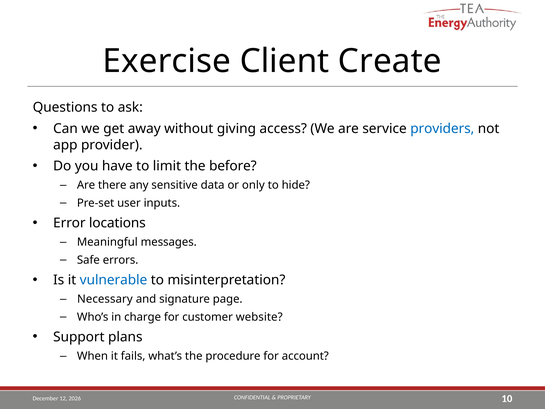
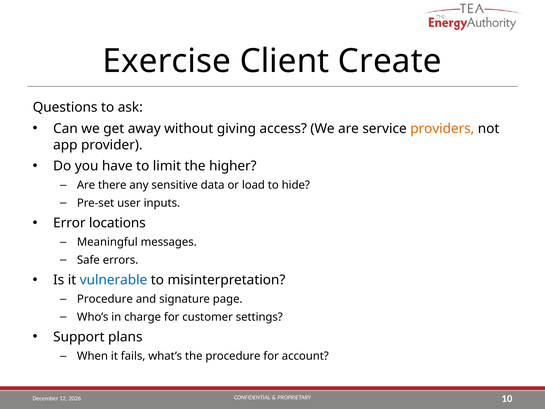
providers colour: blue -> orange
before: before -> higher
only: only -> load
Necessary at (105, 299): Necessary -> Procedure
website: website -> settings
